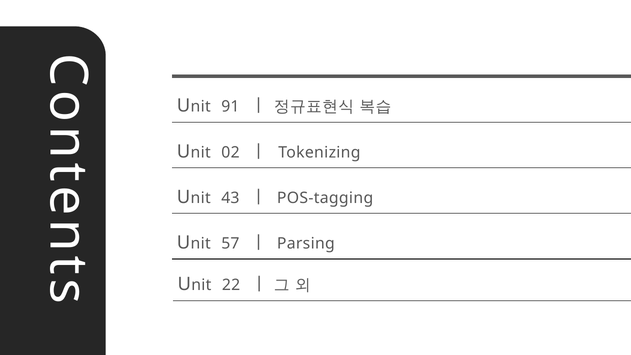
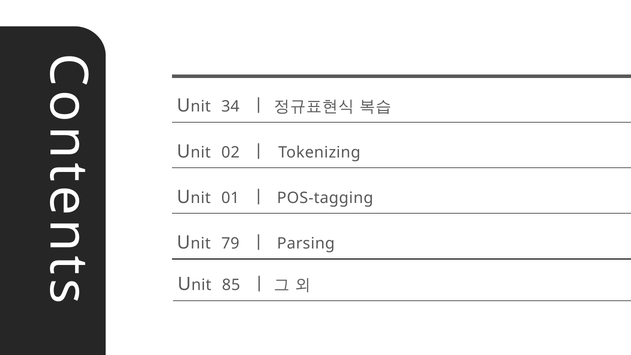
91: 91 -> 34
43: 43 -> 01
57: 57 -> 79
22: 22 -> 85
